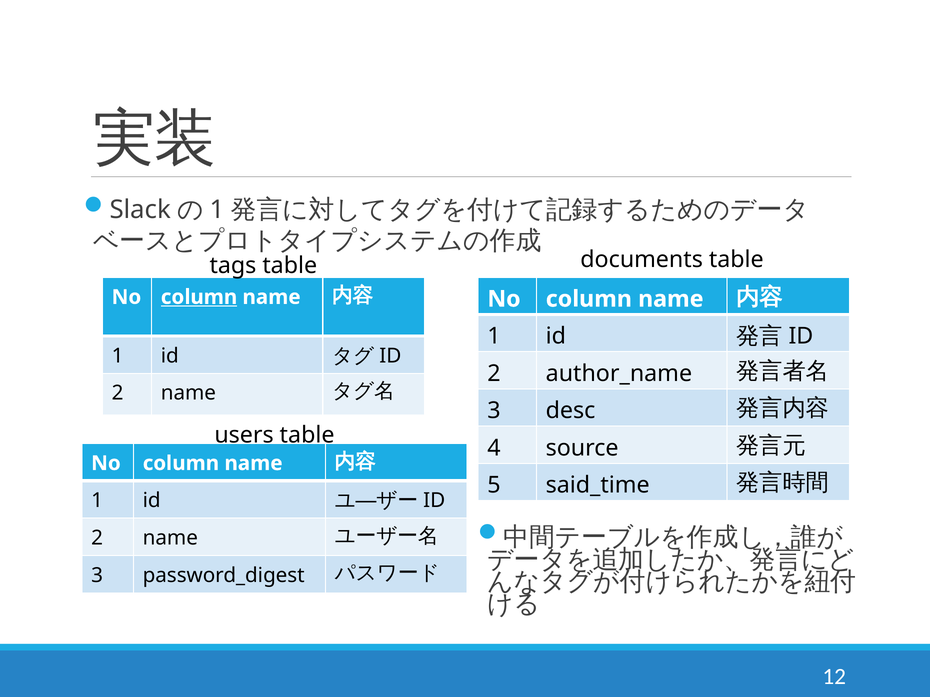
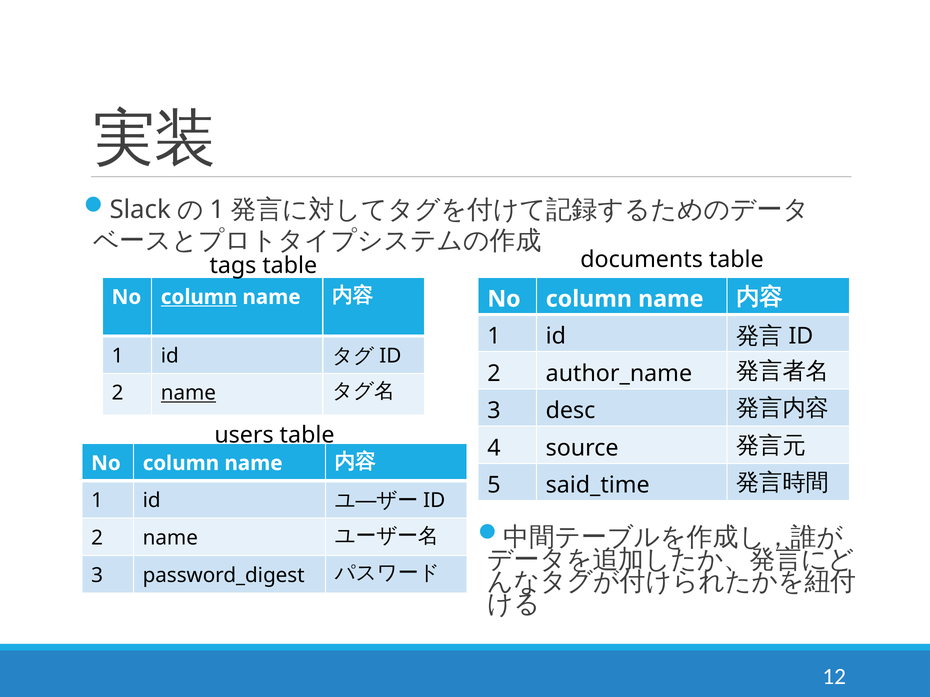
name at (188, 393) underline: none -> present
